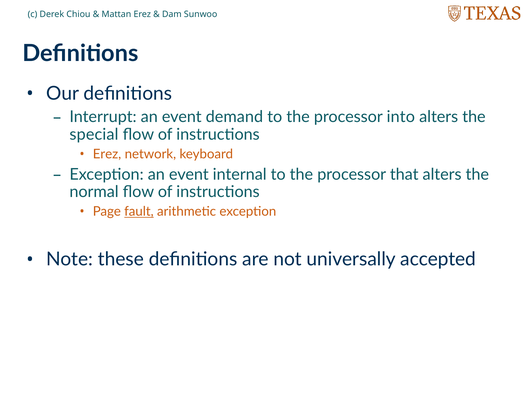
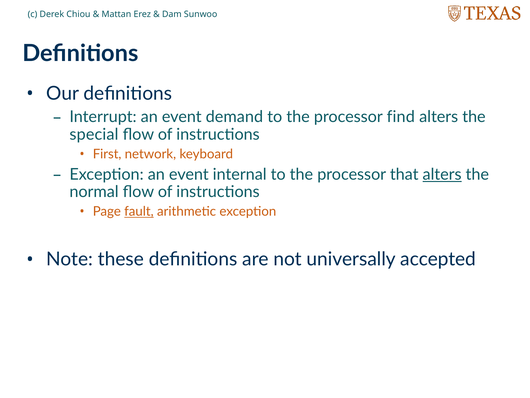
into: into -> find
Erez at (107, 154): Erez -> First
alters at (442, 174) underline: none -> present
